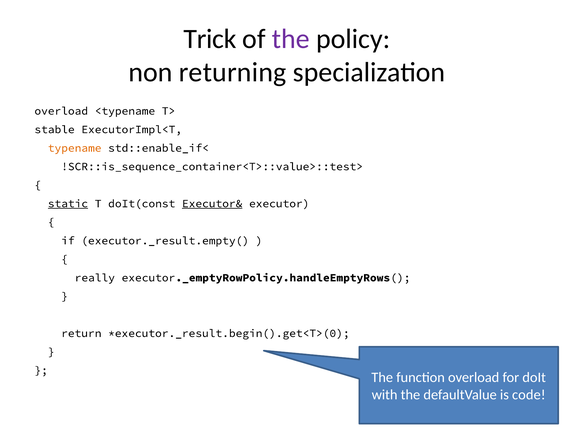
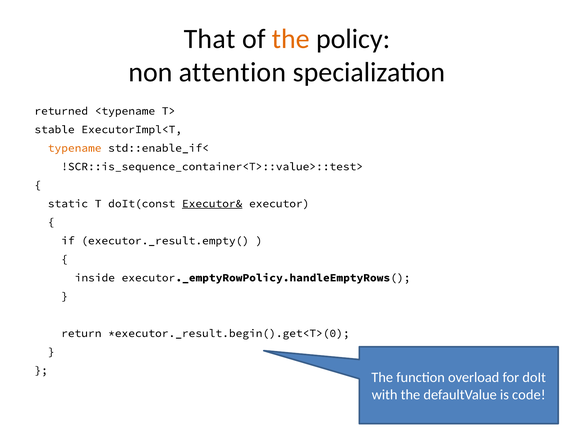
Trick: Trick -> That
the at (291, 39) colour: purple -> orange
returning: returning -> attention
overload at (61, 111): overload -> returned
static underline: present -> none
really: really -> inside
